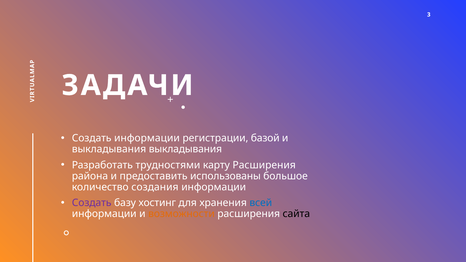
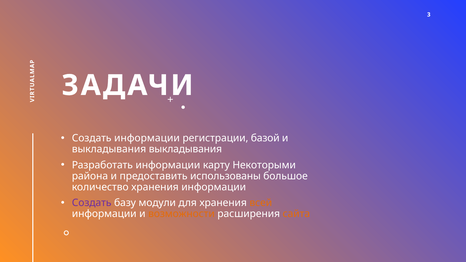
Разработать трудностями: трудностями -> информации
карту Расширения: Расширения -> Некоторыми
количество создания: создания -> хранения
хостинг: хостинг -> модули
всей colour: blue -> orange
сайта colour: black -> orange
